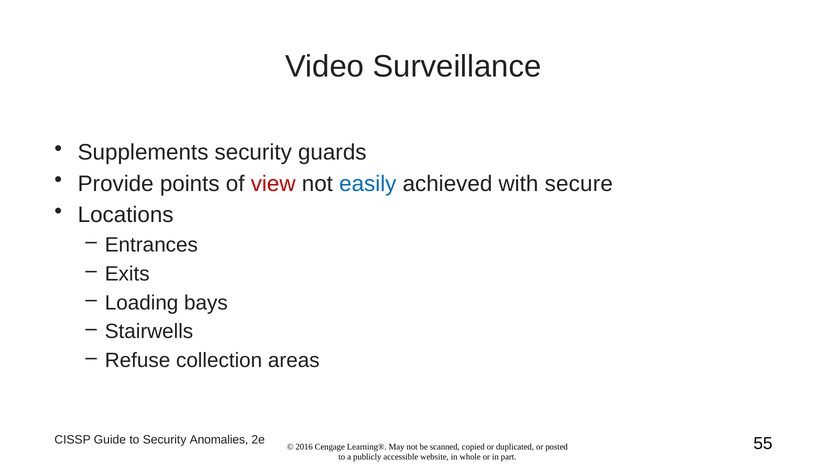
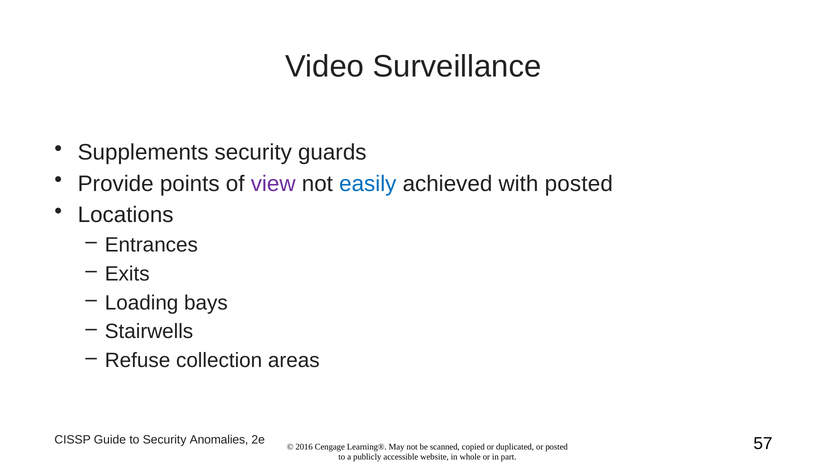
view colour: red -> purple
with secure: secure -> posted
55: 55 -> 57
